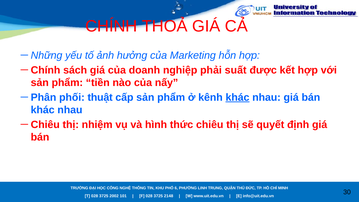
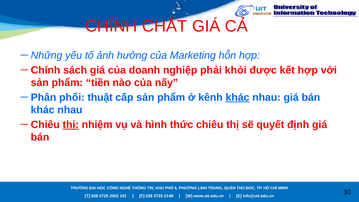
THOẢ: THOẢ -> CHẮT
suất: suất -> khỏi
thị at (71, 125) underline: none -> present
